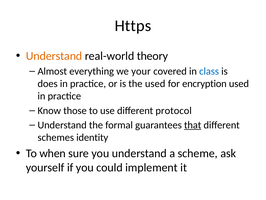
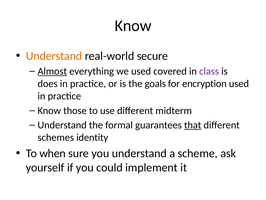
Https at (133, 26): Https -> Know
theory: theory -> secure
Almost underline: none -> present
we your: your -> used
class colour: blue -> purple
the used: used -> goals
protocol: protocol -> midterm
